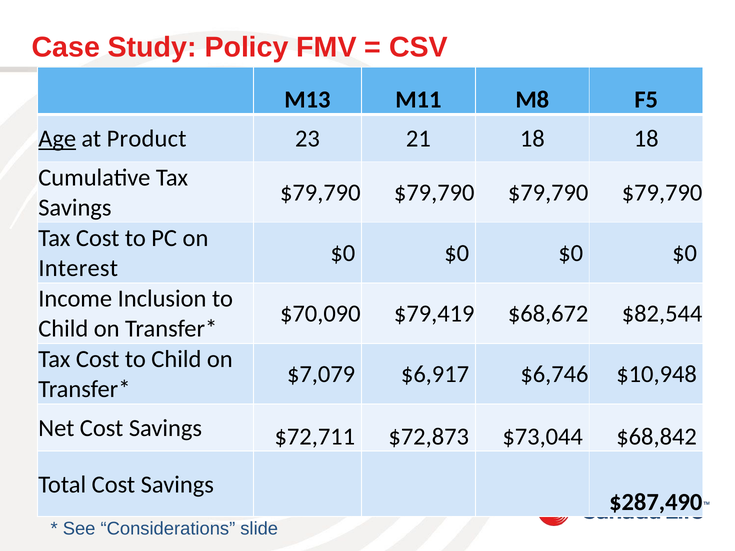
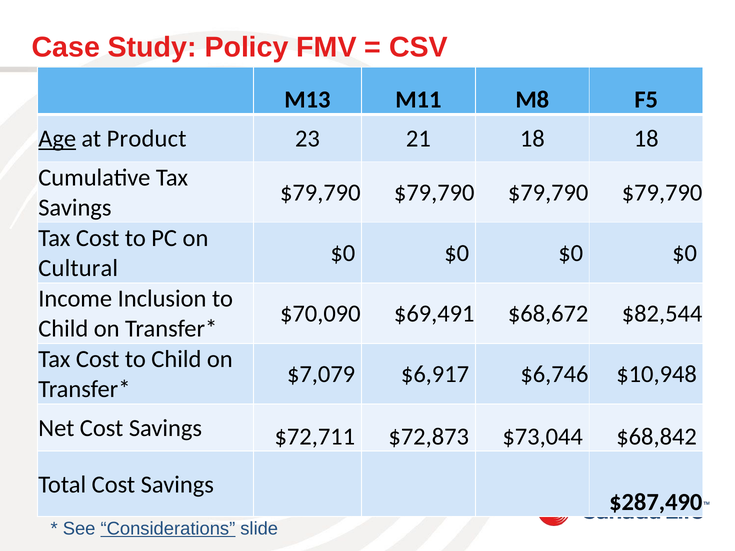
Interest: Interest -> Cultural
$79,419: $79,419 -> $69,491
Considerations underline: none -> present
